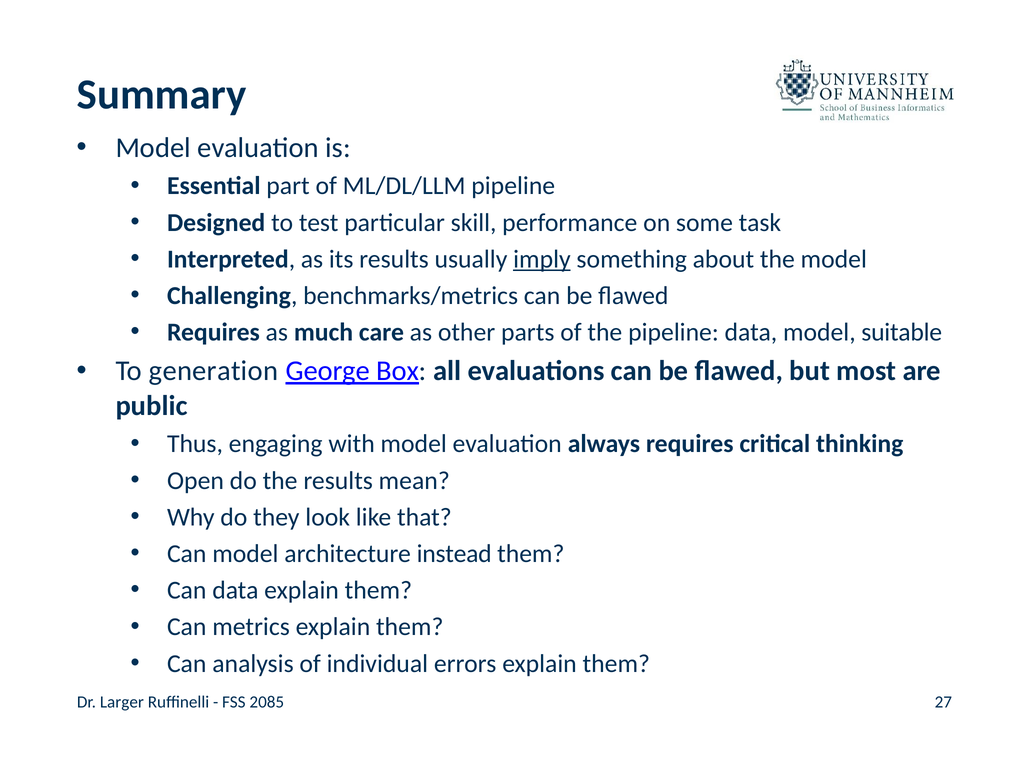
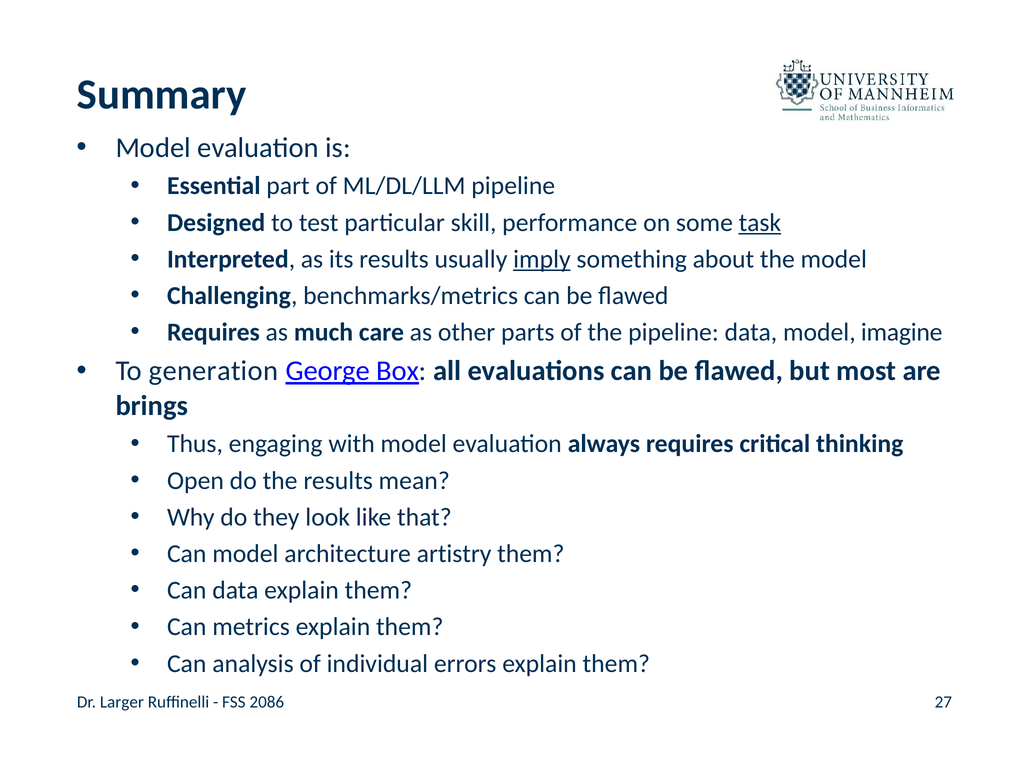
task underline: none -> present
suitable: suitable -> imagine
public: public -> brings
instead: instead -> artistry
2085: 2085 -> 2086
